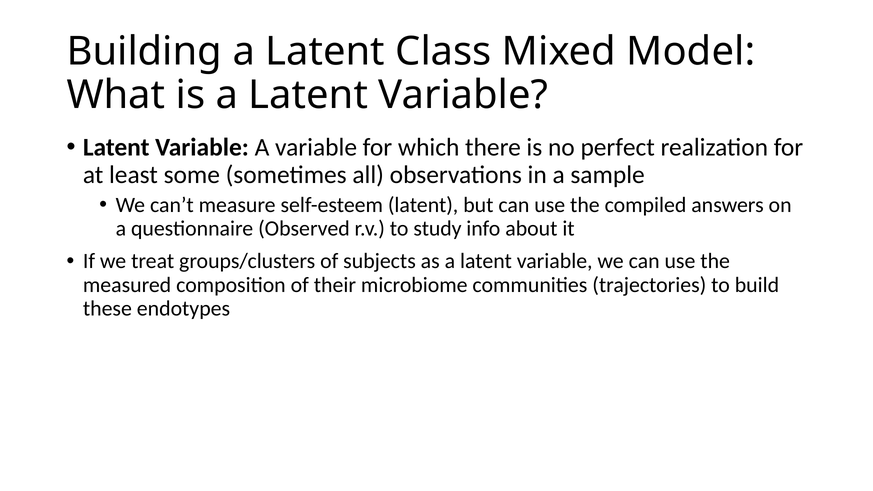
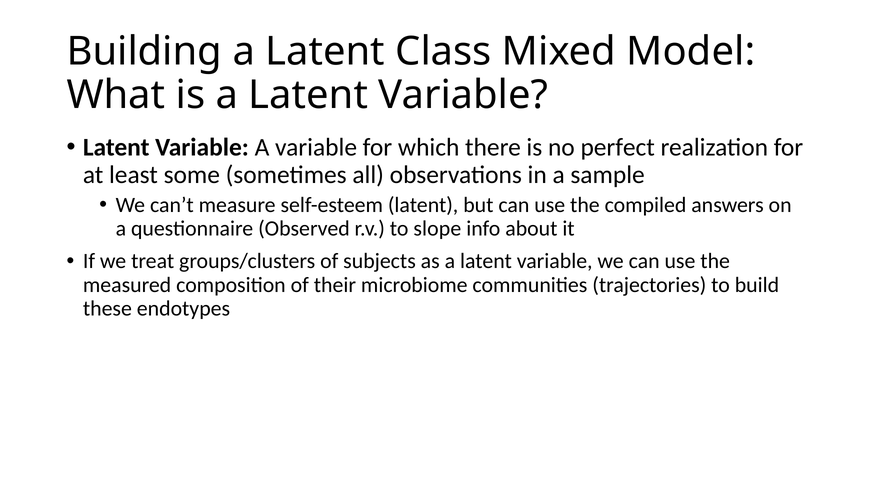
study: study -> slope
